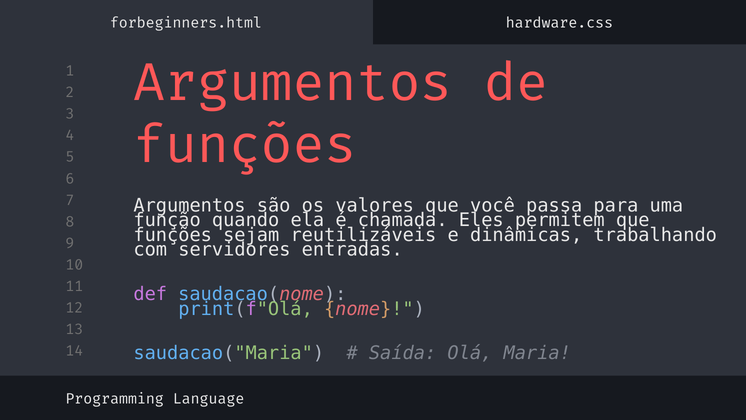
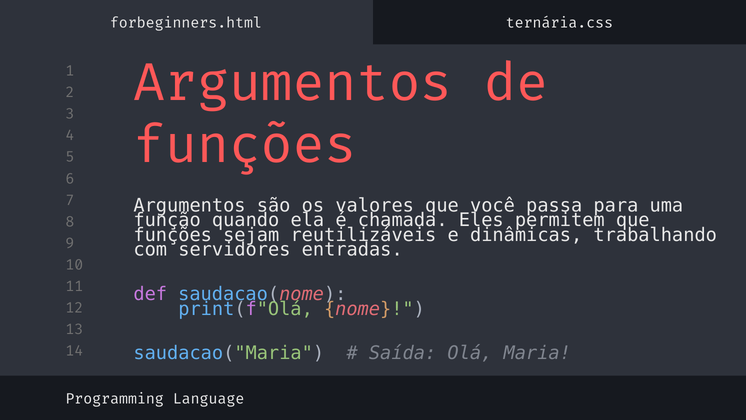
hardware.css: hardware.css -> ternária.css
